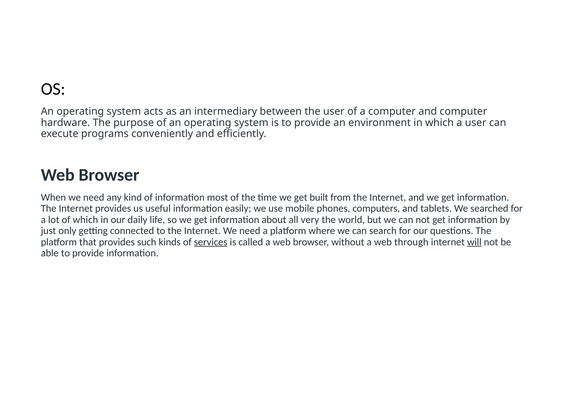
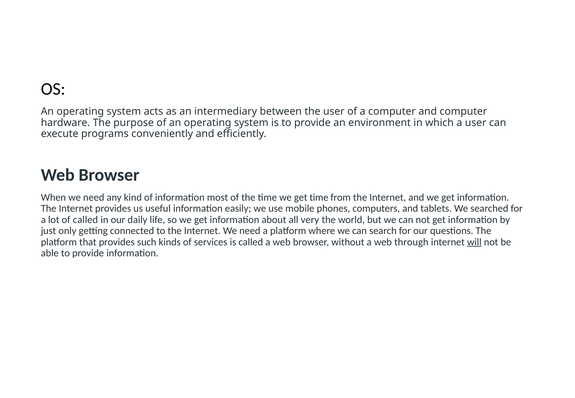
get built: built -> time
of which: which -> called
services underline: present -> none
